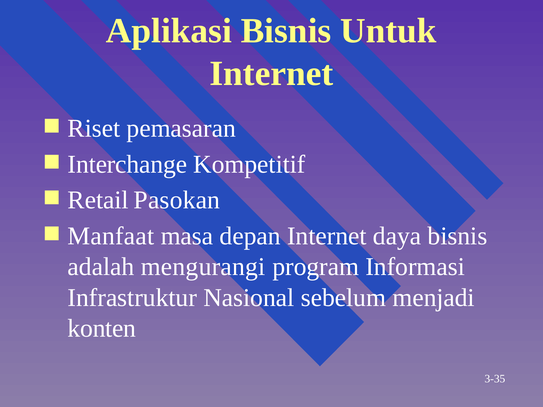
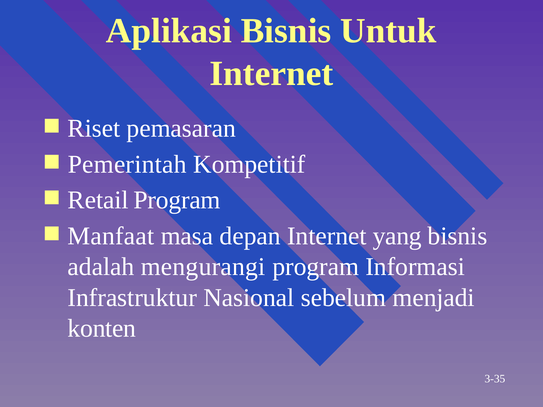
Interchange: Interchange -> Pemerintah
Retail Pasokan: Pasokan -> Program
daya: daya -> yang
